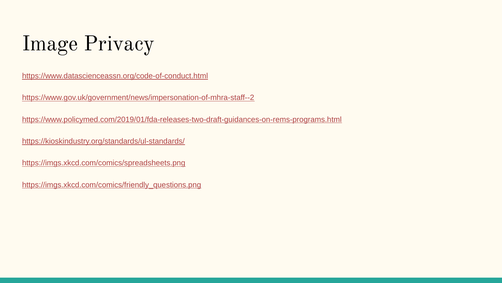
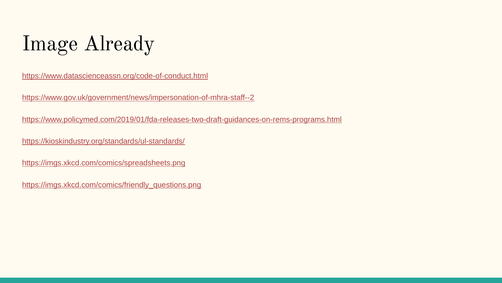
Privacy: Privacy -> Already
